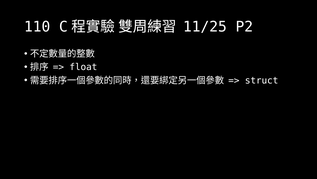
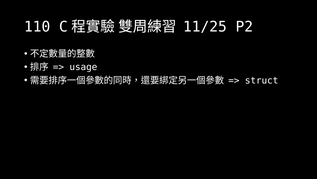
float: float -> usage
